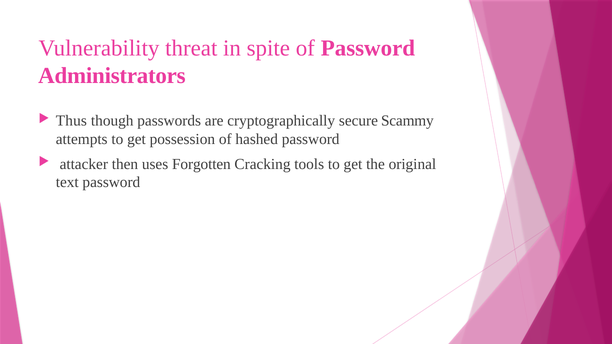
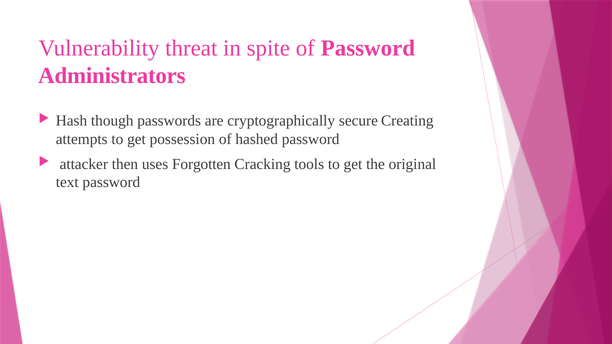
Thus: Thus -> Hash
Scammy: Scammy -> Creating
